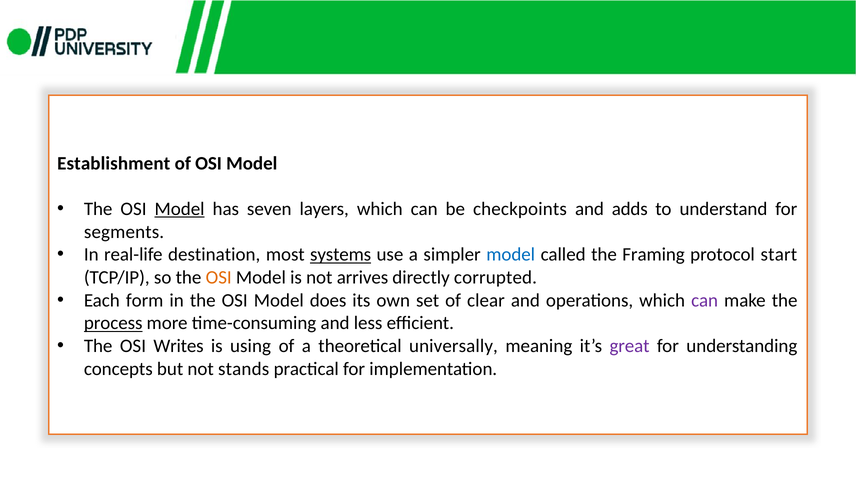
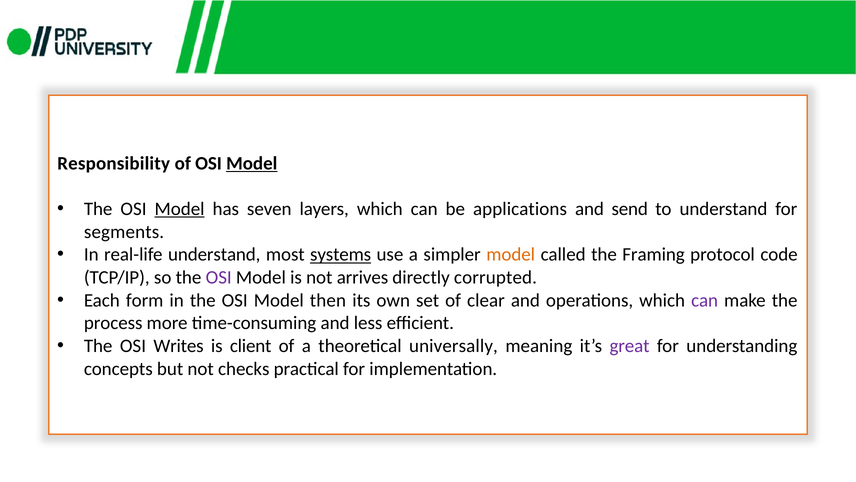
Establishment: Establishment -> Responsibility
Model at (252, 163) underline: none -> present
checkpoints: checkpoints -> applications
adds: adds -> send
real-life destination: destination -> understand
model at (511, 254) colour: blue -> orange
start: start -> code
OSI at (219, 277) colour: orange -> purple
does: does -> then
process underline: present -> none
using: using -> client
stands: stands -> checks
